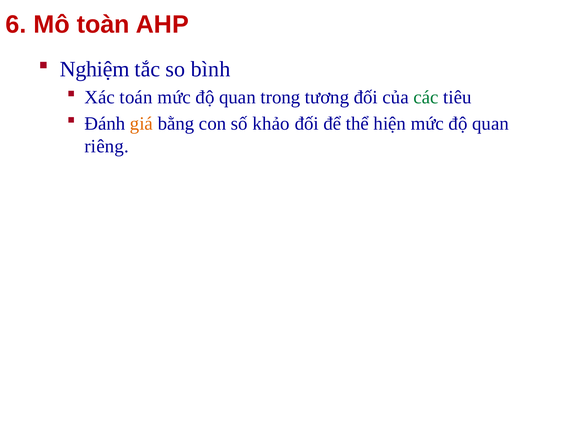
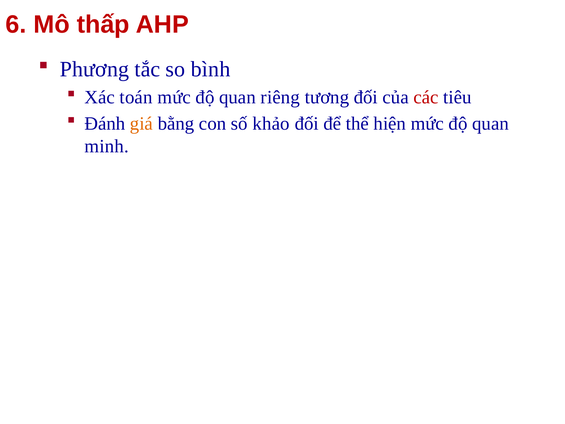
toàn: toàn -> thấp
Nghiệm: Nghiệm -> Phương
trong: trong -> riêng
các colour: green -> red
riêng: riêng -> minh
